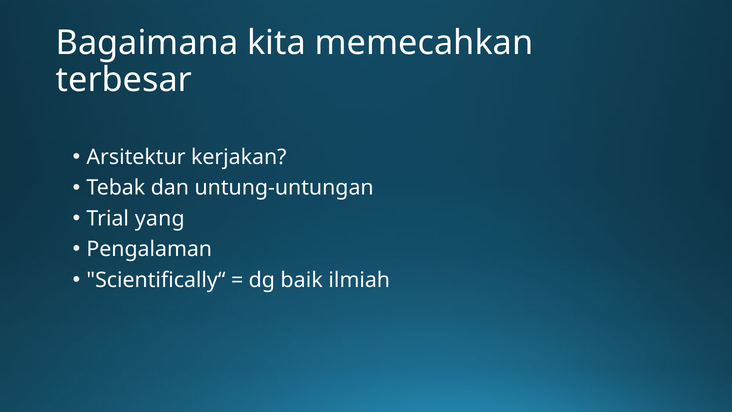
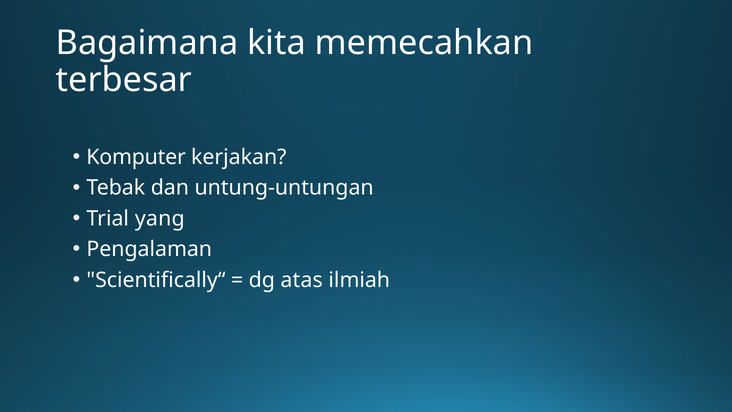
Arsitektur: Arsitektur -> Komputer
baik: baik -> atas
